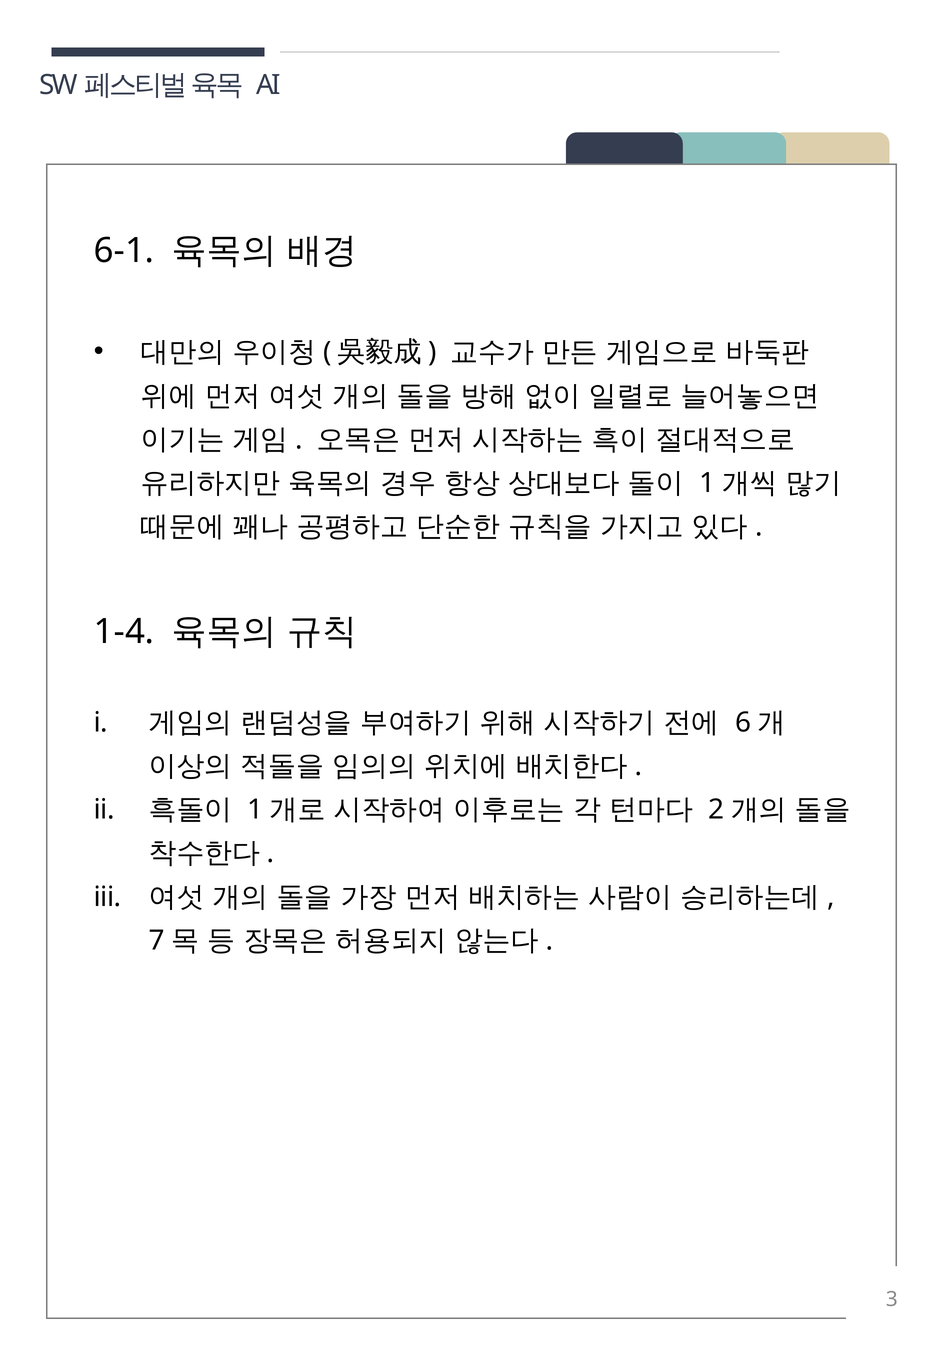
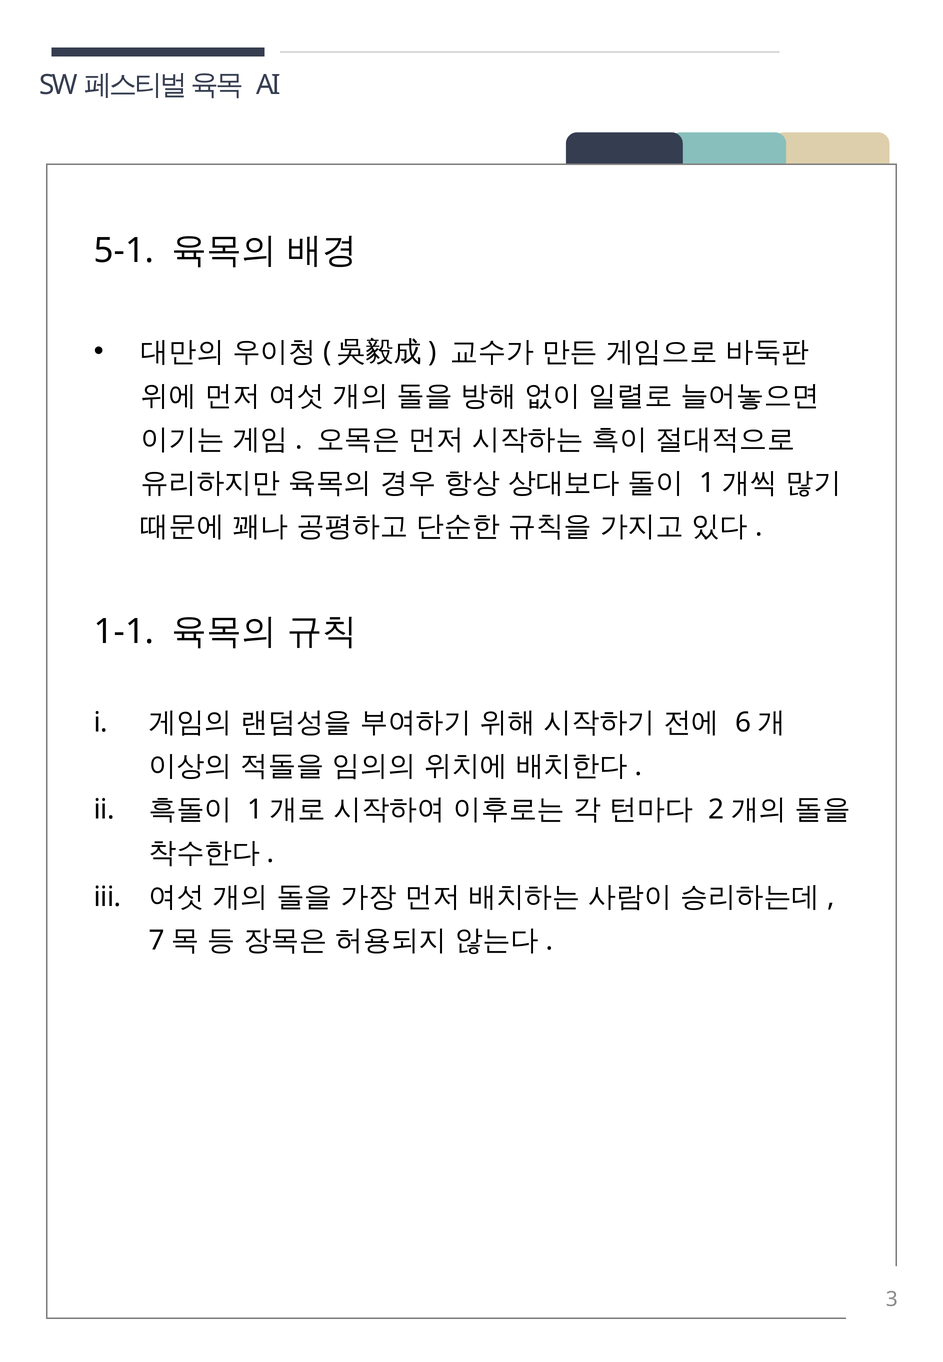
6-1: 6-1 -> 5-1
1-4: 1-4 -> 1-1
